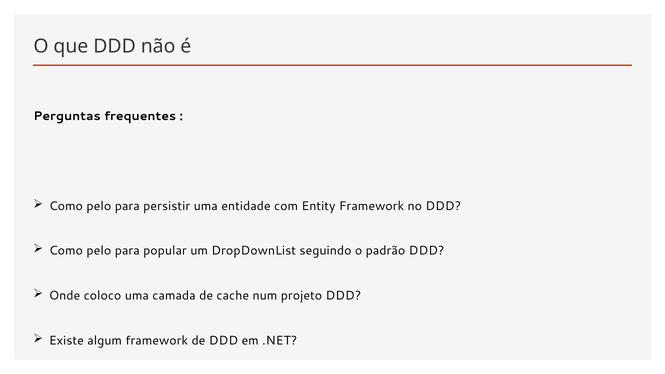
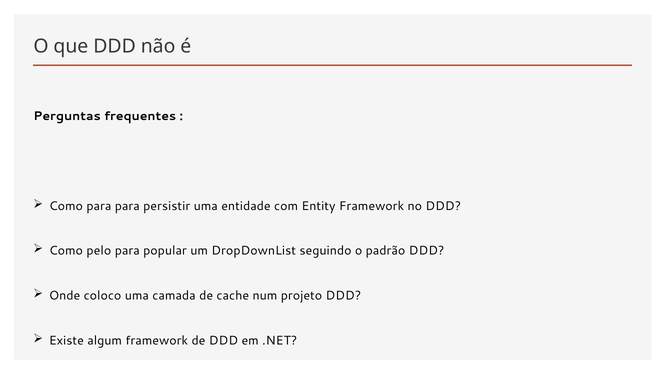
pelo at (99, 206): pelo -> para
